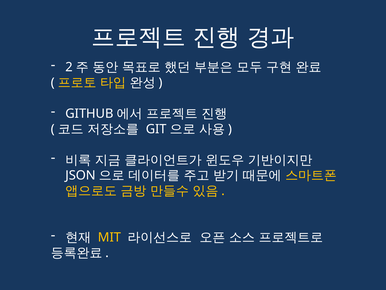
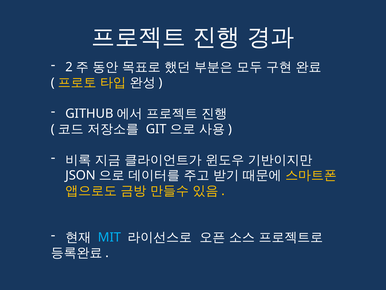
MIT colour: yellow -> light blue
